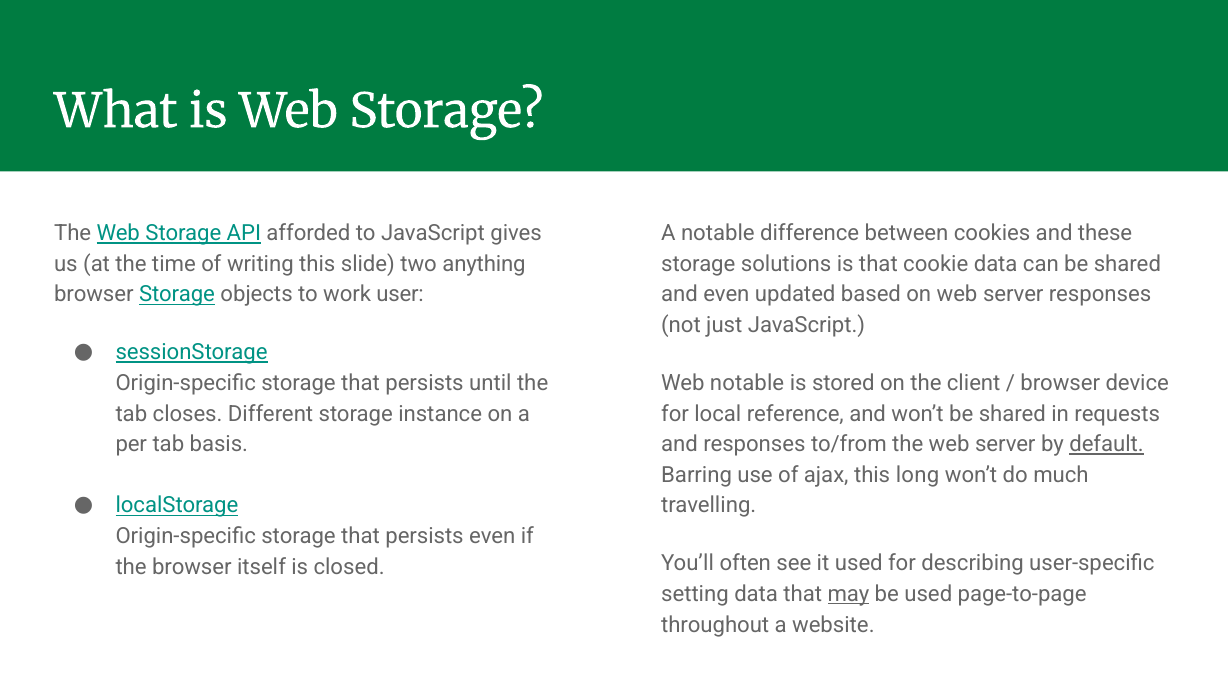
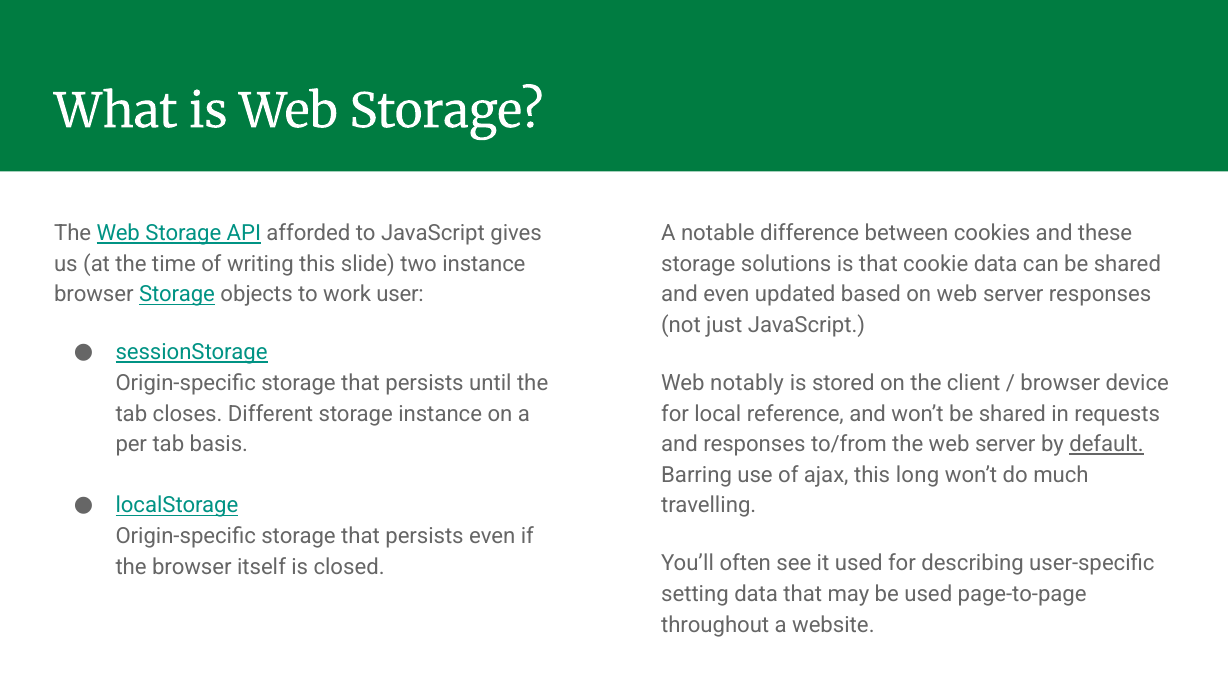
two anything: anything -> instance
Web notable: notable -> notably
may underline: present -> none
